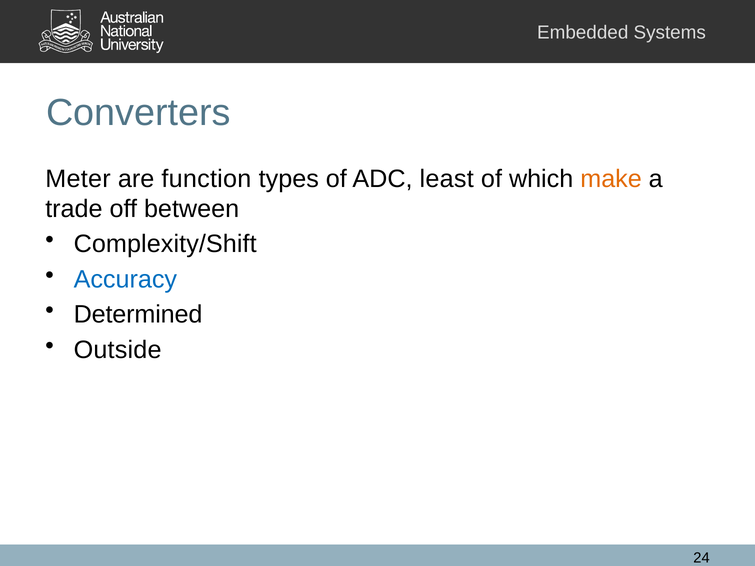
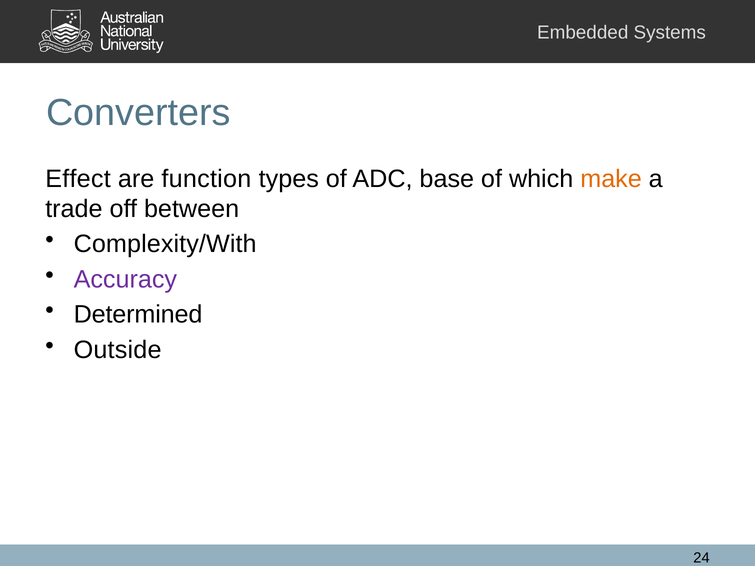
Meter: Meter -> Effect
least: least -> base
Complexity/Shift: Complexity/Shift -> Complexity/With
Accuracy colour: blue -> purple
